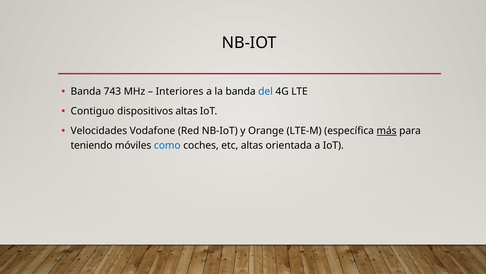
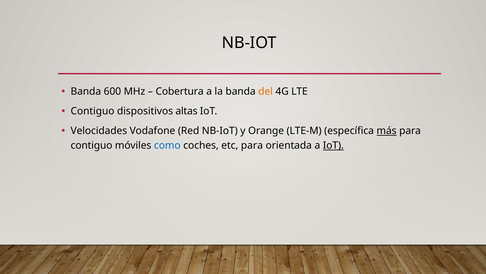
743: 743 -> 600
Interiores: Interiores -> Cobertura
del colour: blue -> orange
teniendo at (92, 145): teniendo -> contiguo
etc altas: altas -> para
IoT at (333, 145) underline: none -> present
